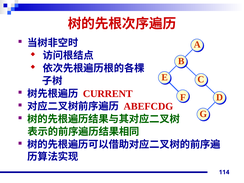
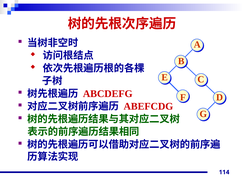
CURRENT: CURRENT -> ABCDEFG
